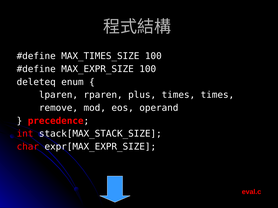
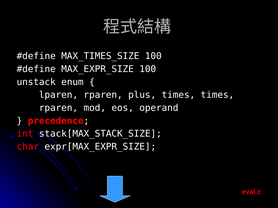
deleteq: deleteq -> unstack
remove at (58, 108): remove -> rparen
